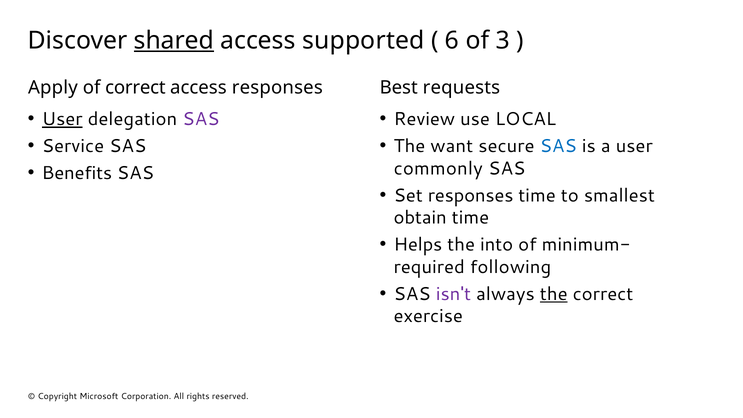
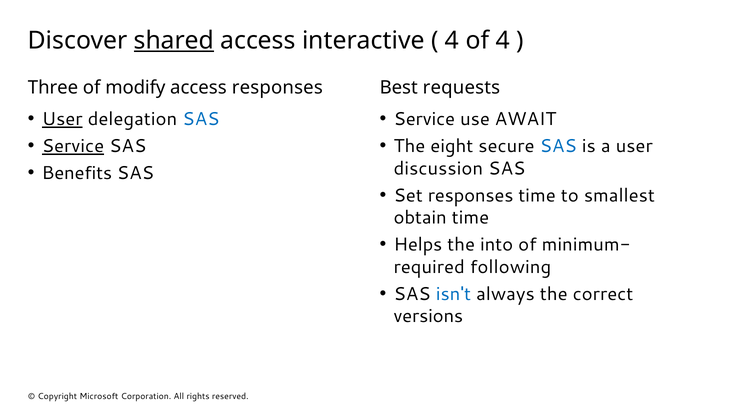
supported: supported -> interactive
6 at (452, 41): 6 -> 4
of 3: 3 -> 4
Apply: Apply -> Three
of correct: correct -> modify
SAS at (201, 119) colour: purple -> blue
Review at (424, 119): Review -> Service
LOCAL: LOCAL -> AWAIT
Service at (73, 146) underline: none -> present
want: want -> eight
commonly: commonly -> discussion
isn't colour: purple -> blue
the at (554, 294) underline: present -> none
exercise: exercise -> versions
